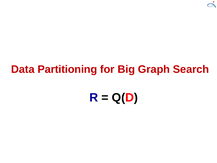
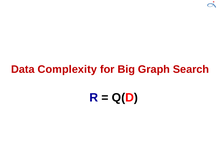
Partitioning: Partitioning -> Complexity
